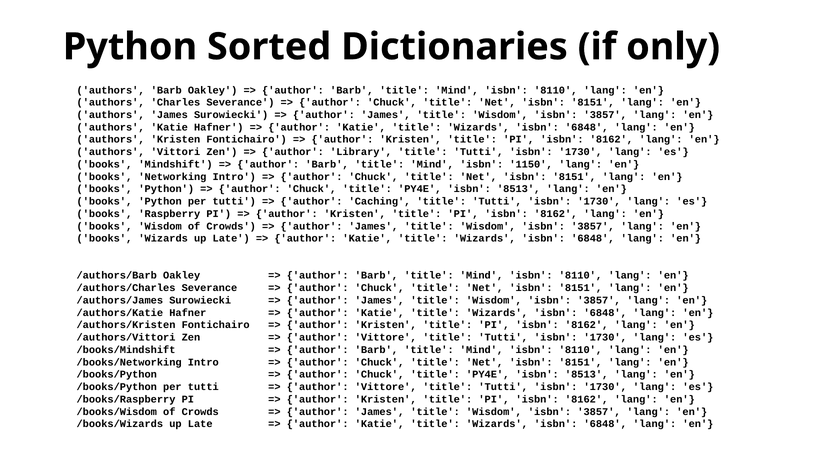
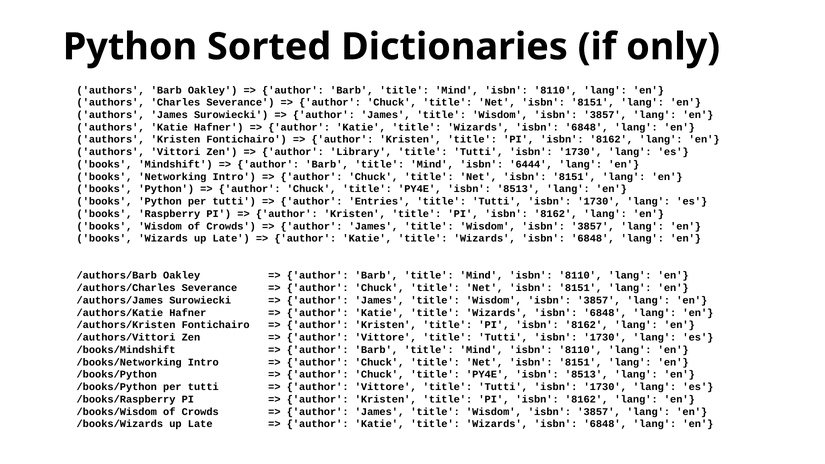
1150: 1150 -> 6444
Caching: Caching -> Entries
